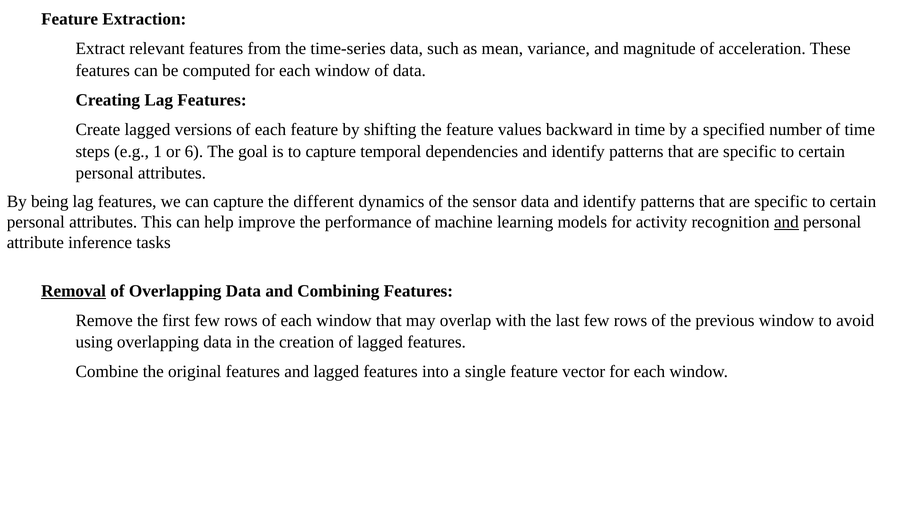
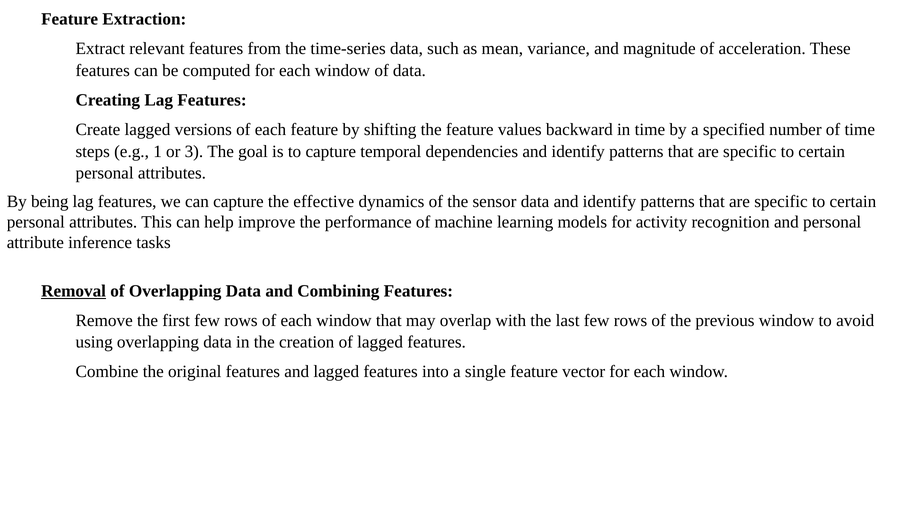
6: 6 -> 3
different: different -> effective
and at (786, 222) underline: present -> none
